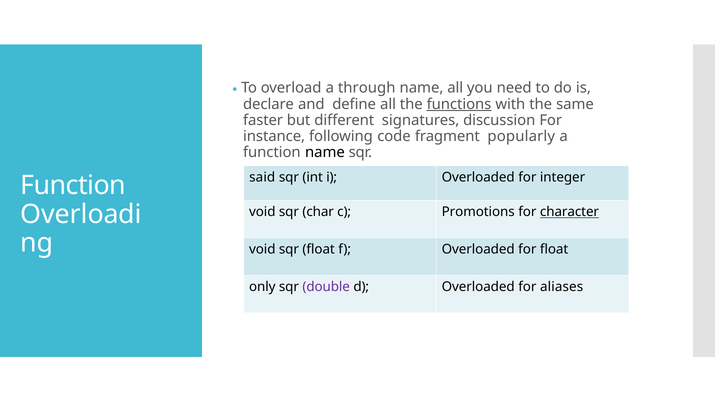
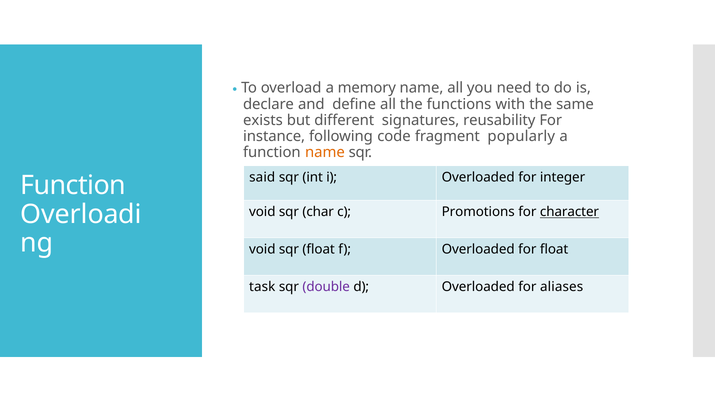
through: through -> memory
functions underline: present -> none
faster: faster -> exists
discussion: discussion -> reusability
name at (325, 152) colour: black -> orange
only: only -> task
